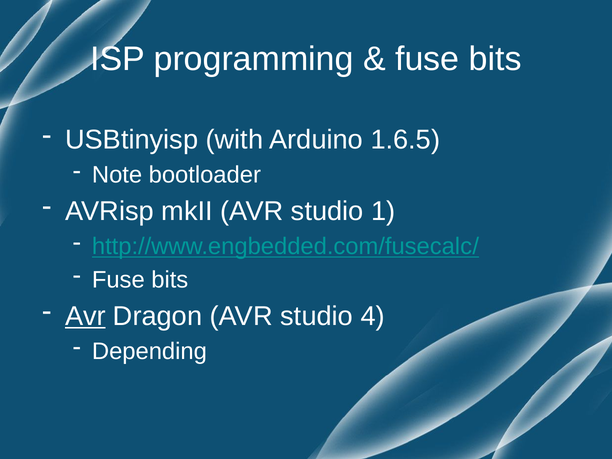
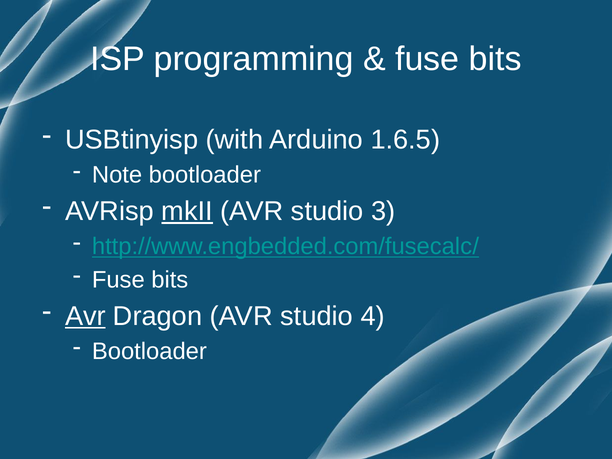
mkII underline: none -> present
1: 1 -> 3
Depending at (149, 351): Depending -> Bootloader
